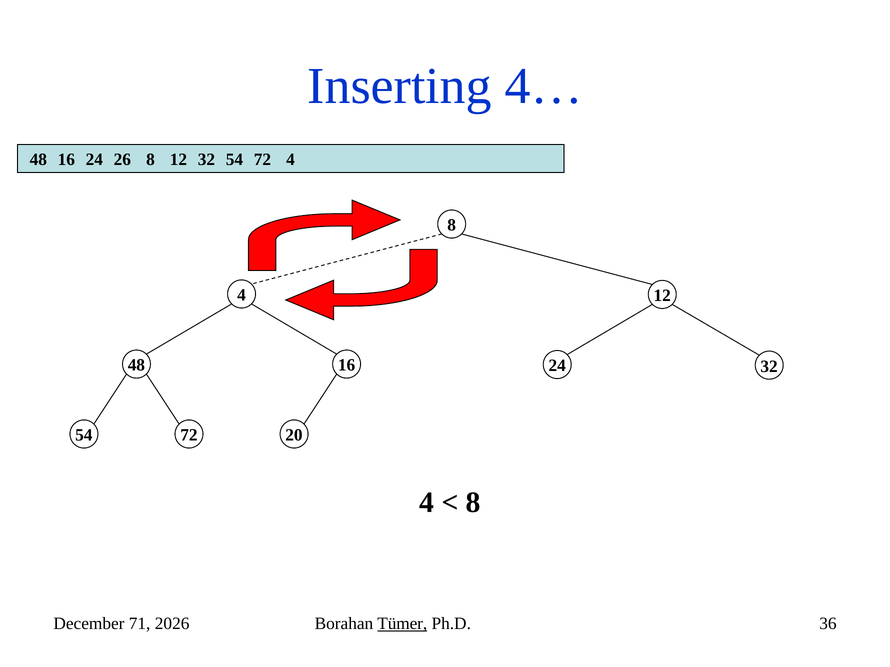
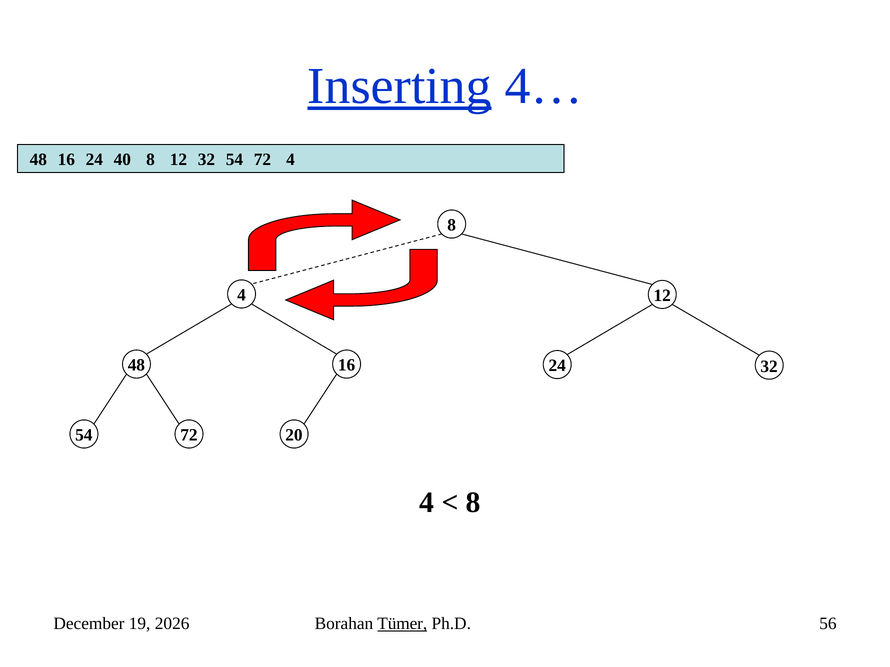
Inserting underline: none -> present
26: 26 -> 40
71: 71 -> 19
36: 36 -> 56
